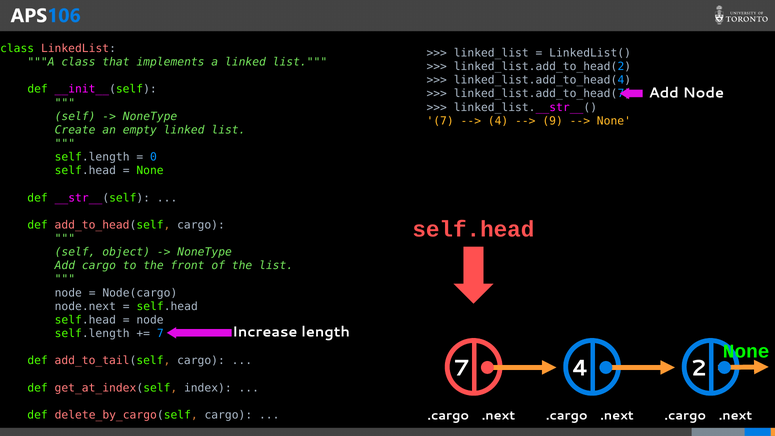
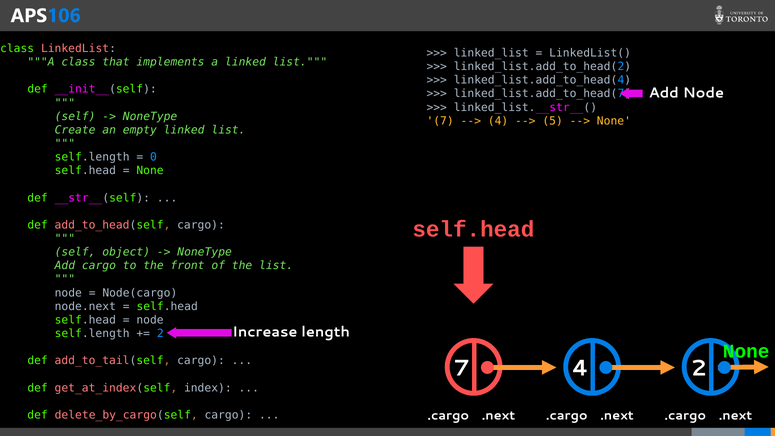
9: 9 -> 5
7 at (160, 333): 7 -> 2
